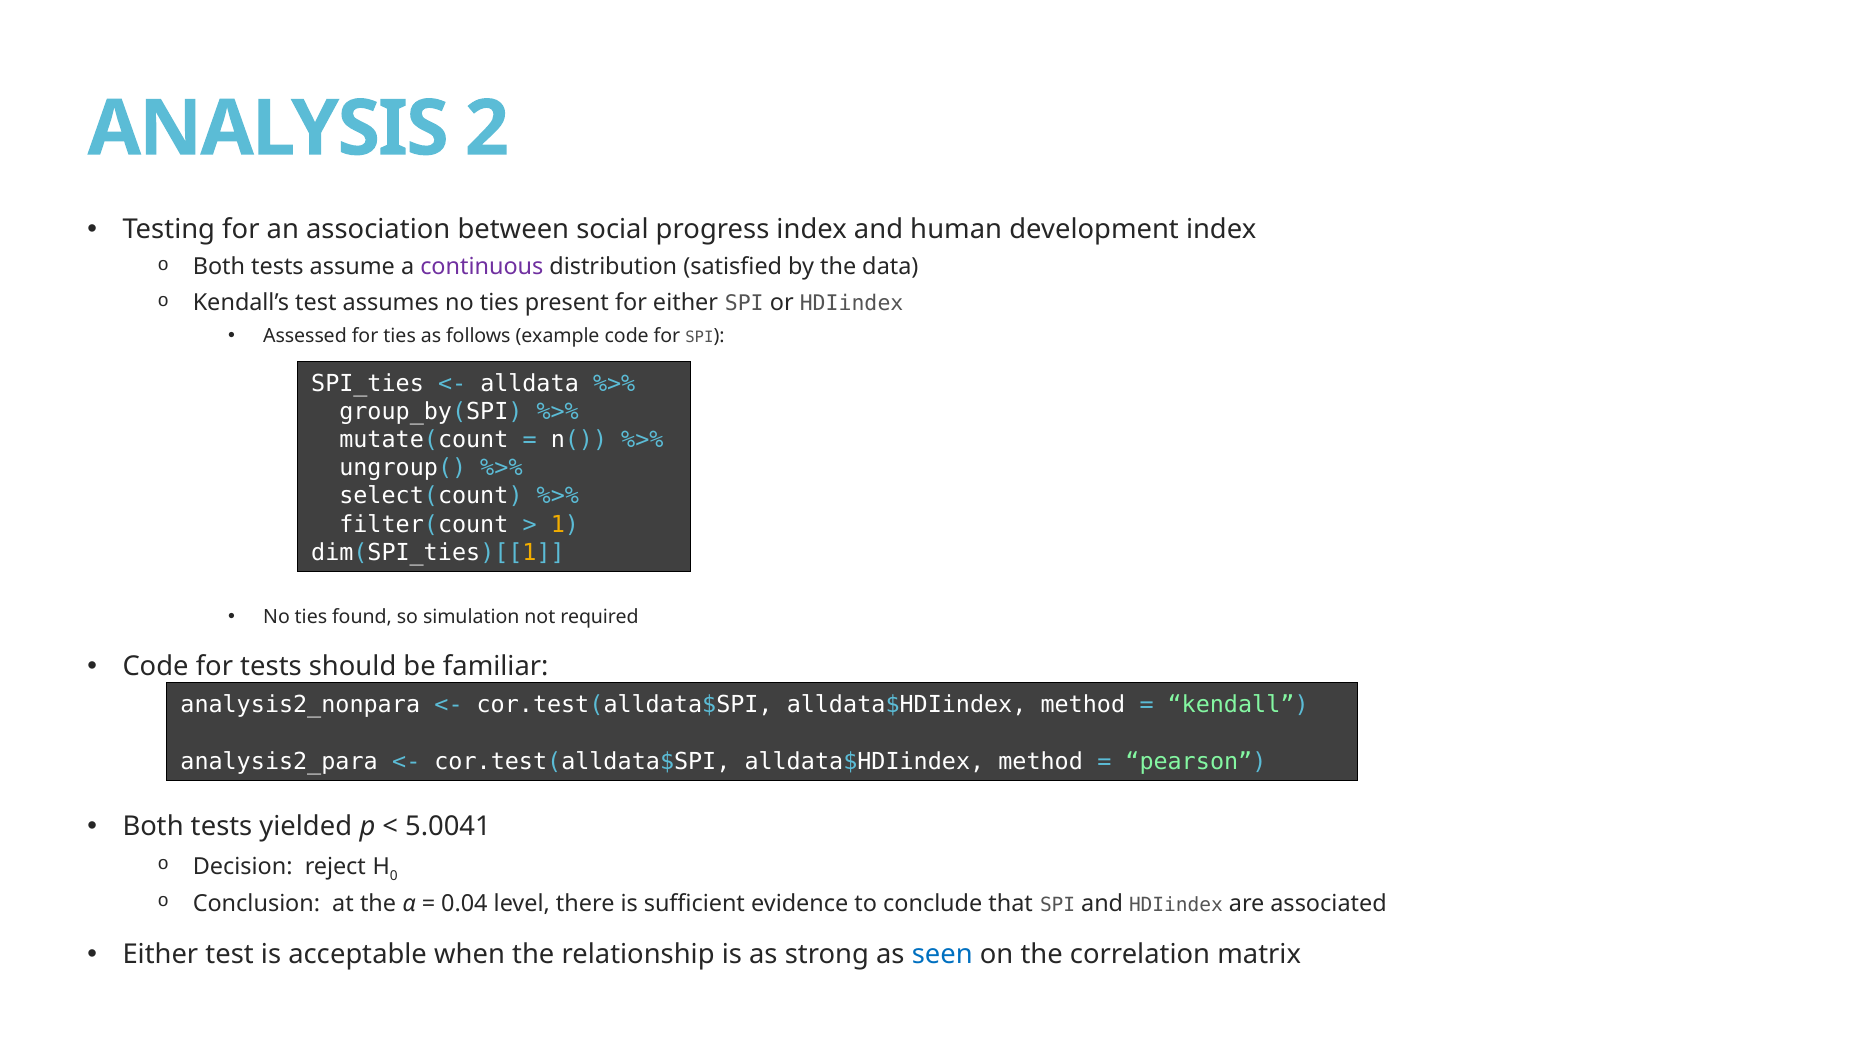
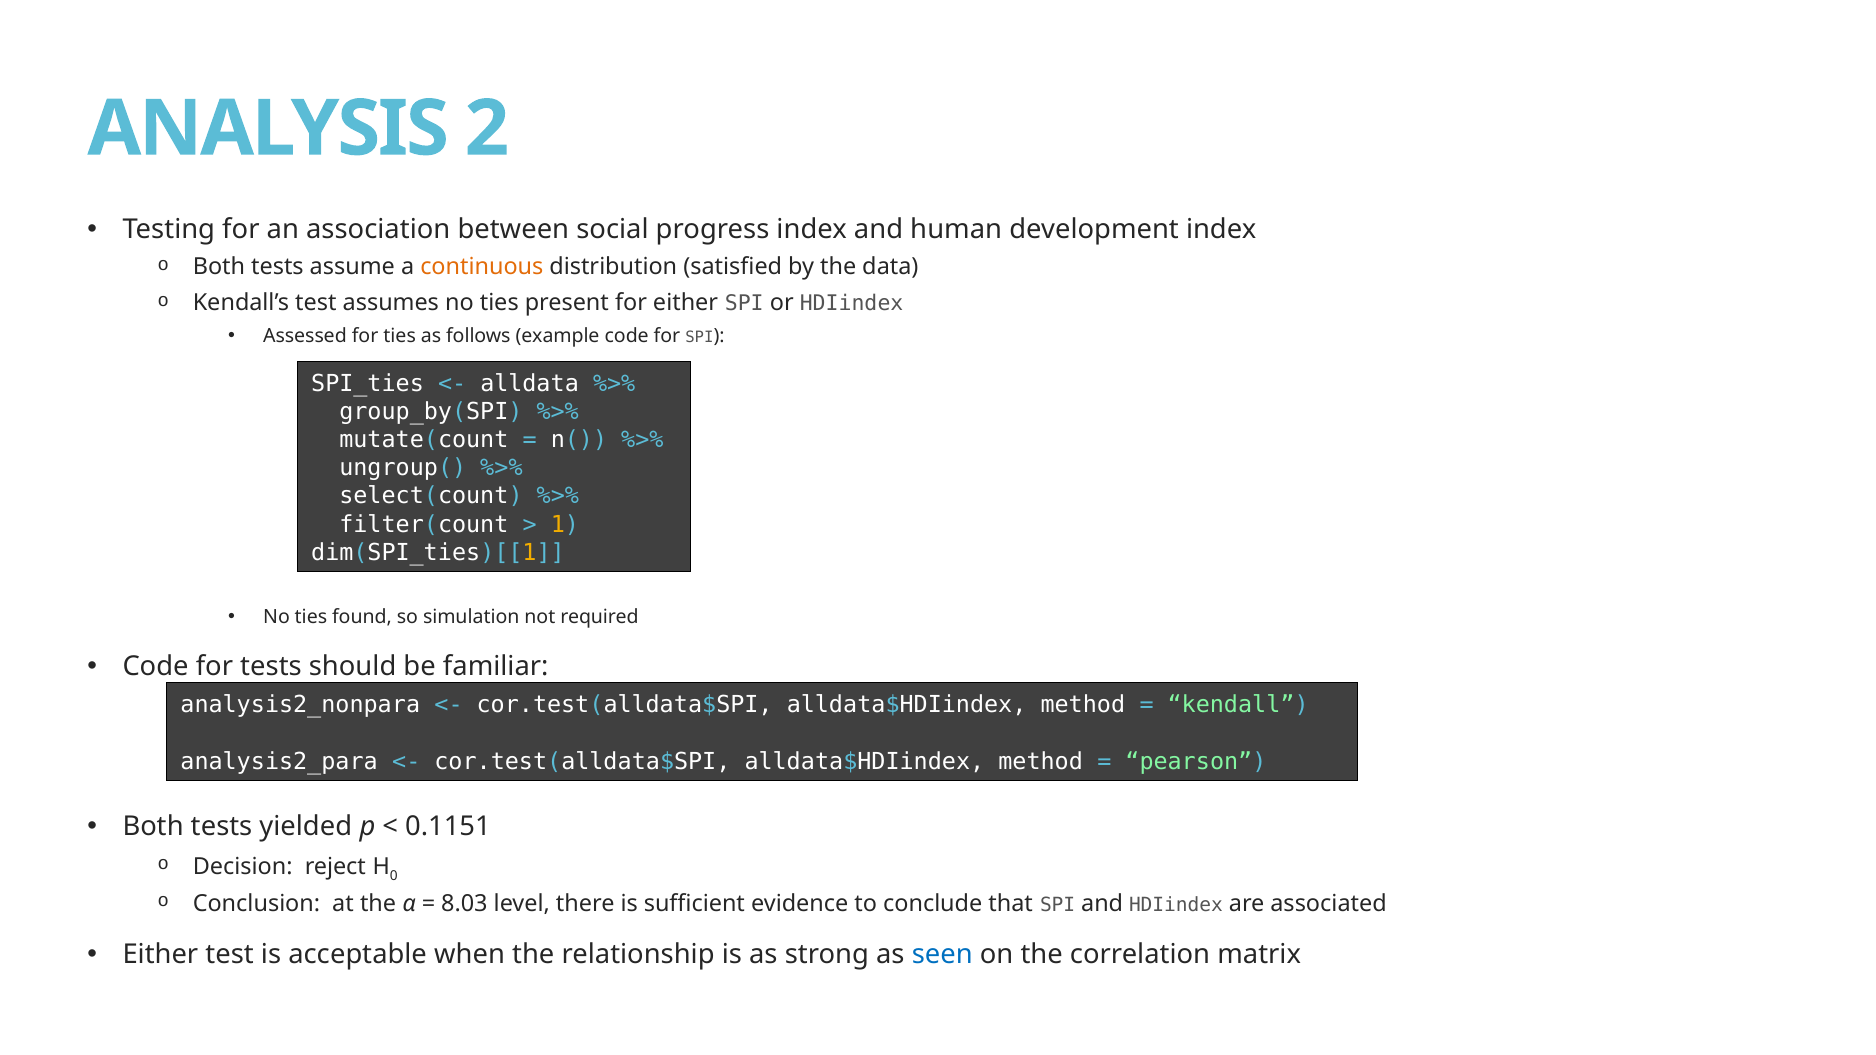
continuous colour: purple -> orange
5.0041: 5.0041 -> 0.1151
0.04: 0.04 -> 8.03
